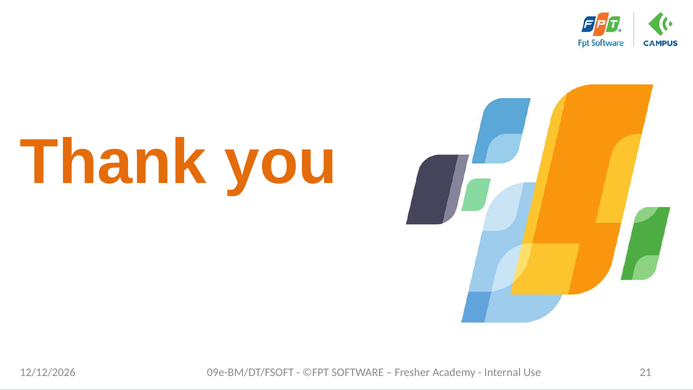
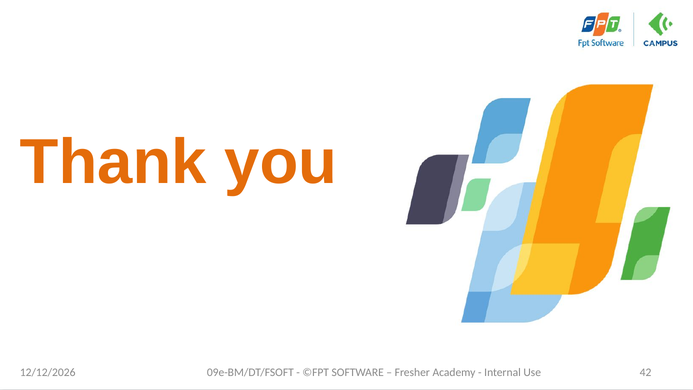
21: 21 -> 42
